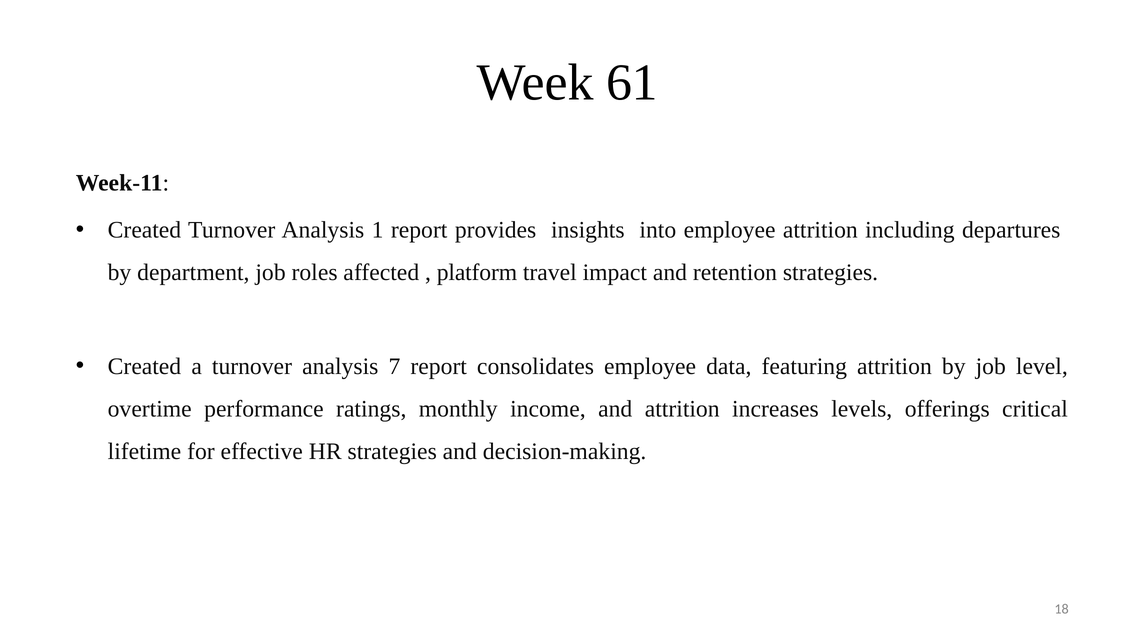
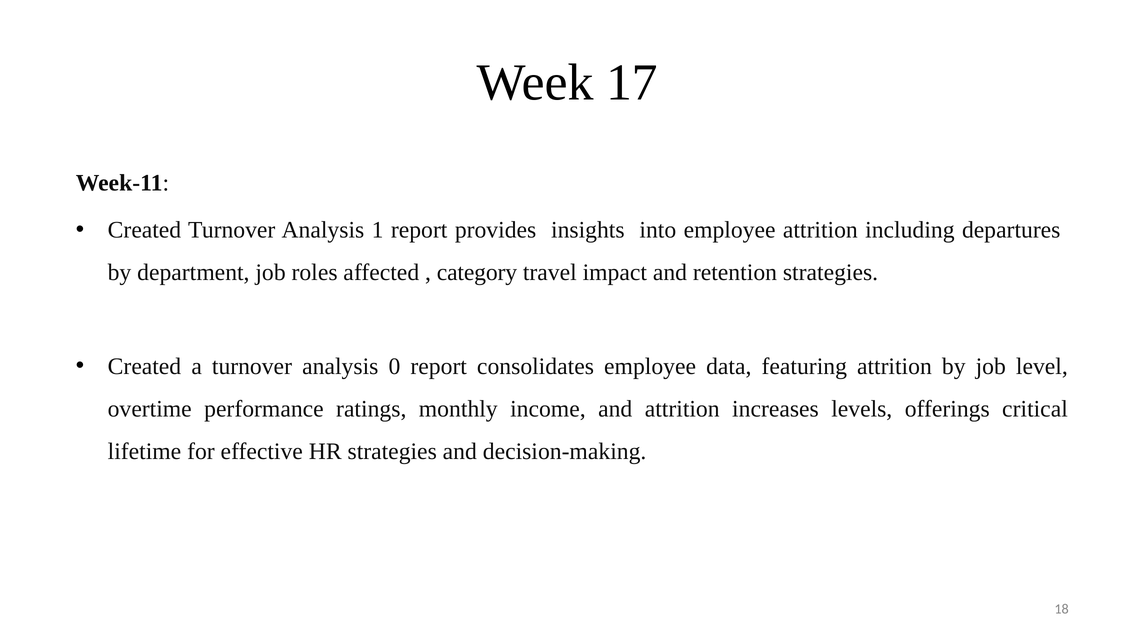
61: 61 -> 17
platform: platform -> category
7: 7 -> 0
